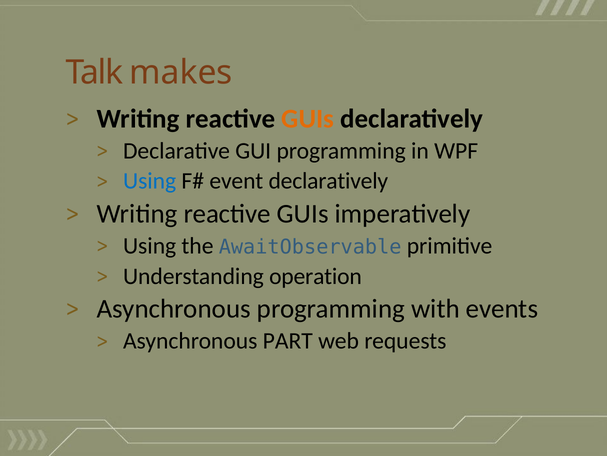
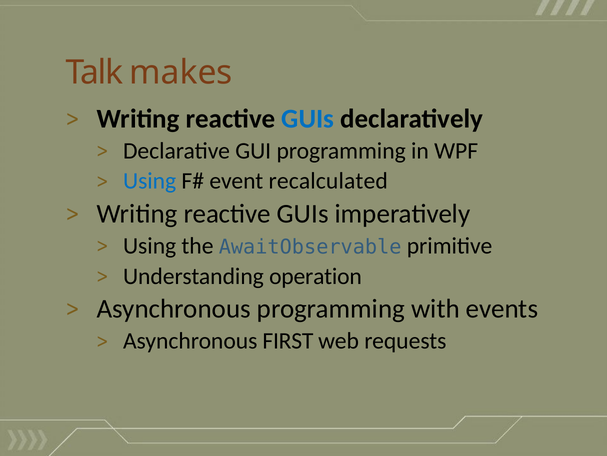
GUIs at (308, 118) colour: orange -> blue
event declaratively: declaratively -> recalculated
PART: PART -> FIRST
